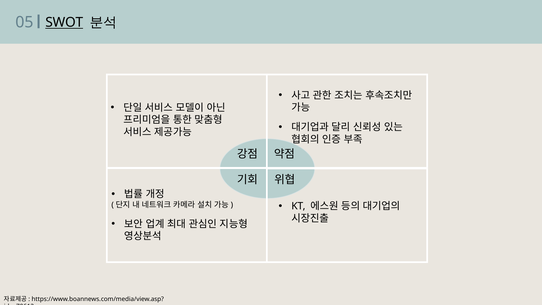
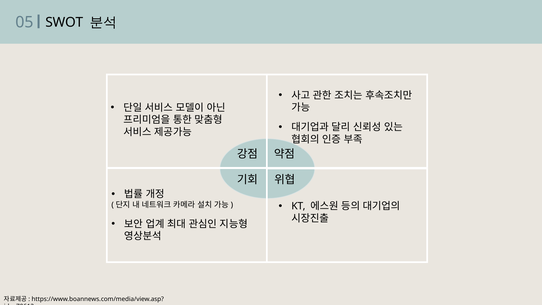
SWOT underline: present -> none
